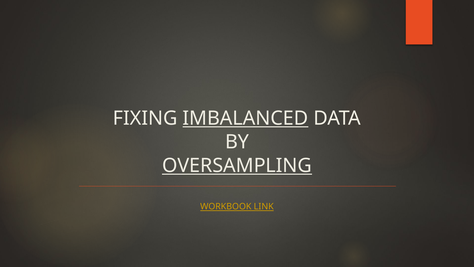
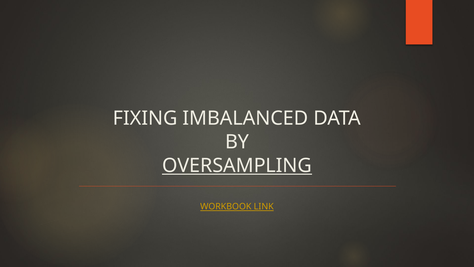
IMBALANCED underline: present -> none
